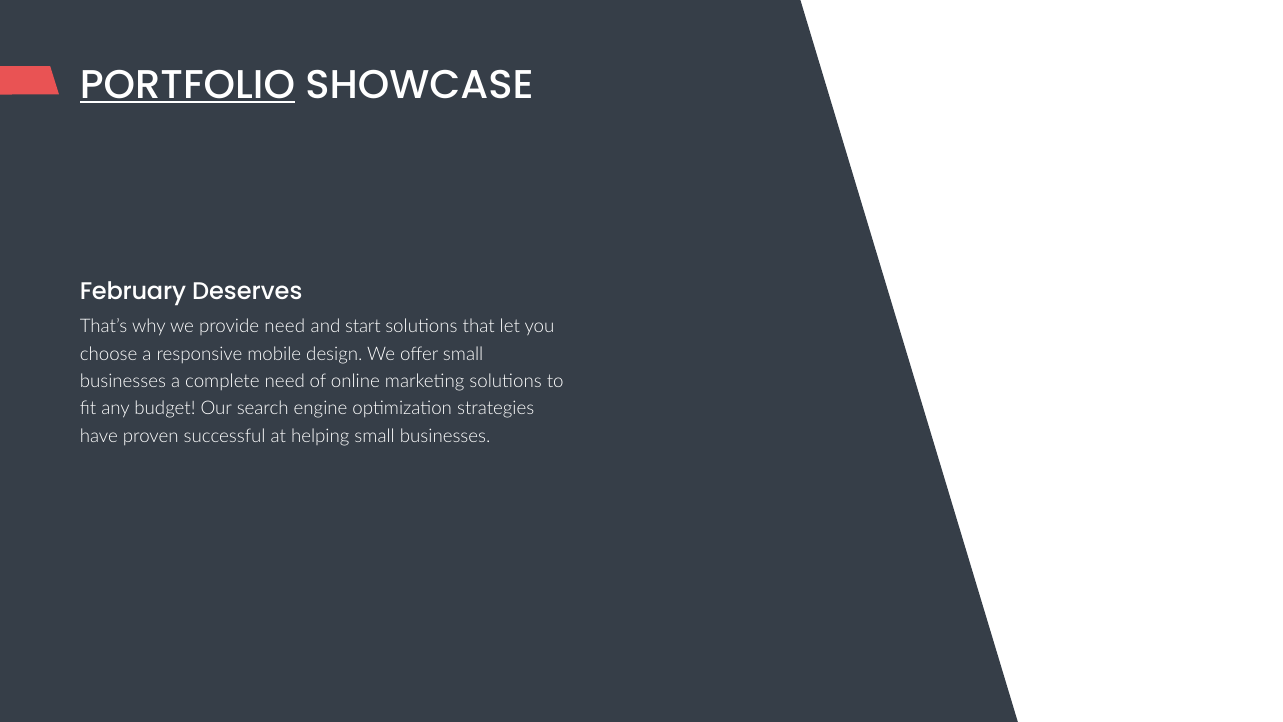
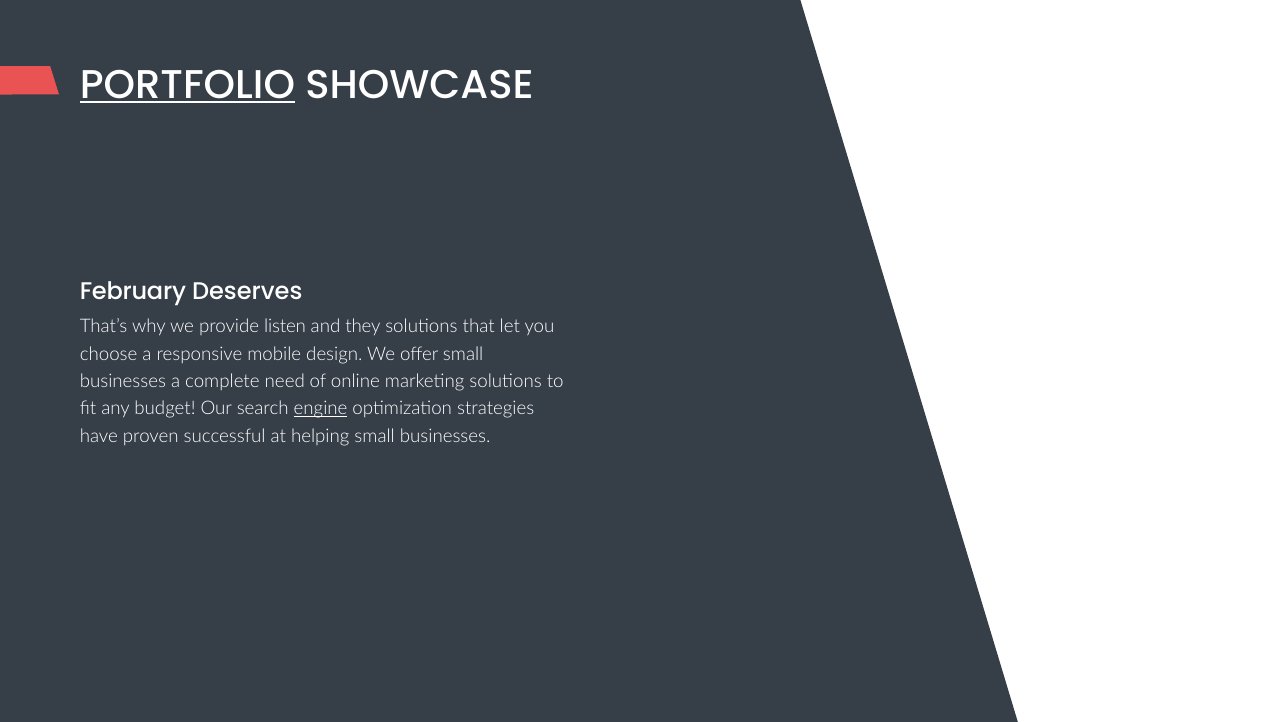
provide need: need -> listen
start: start -> they
engine underline: none -> present
